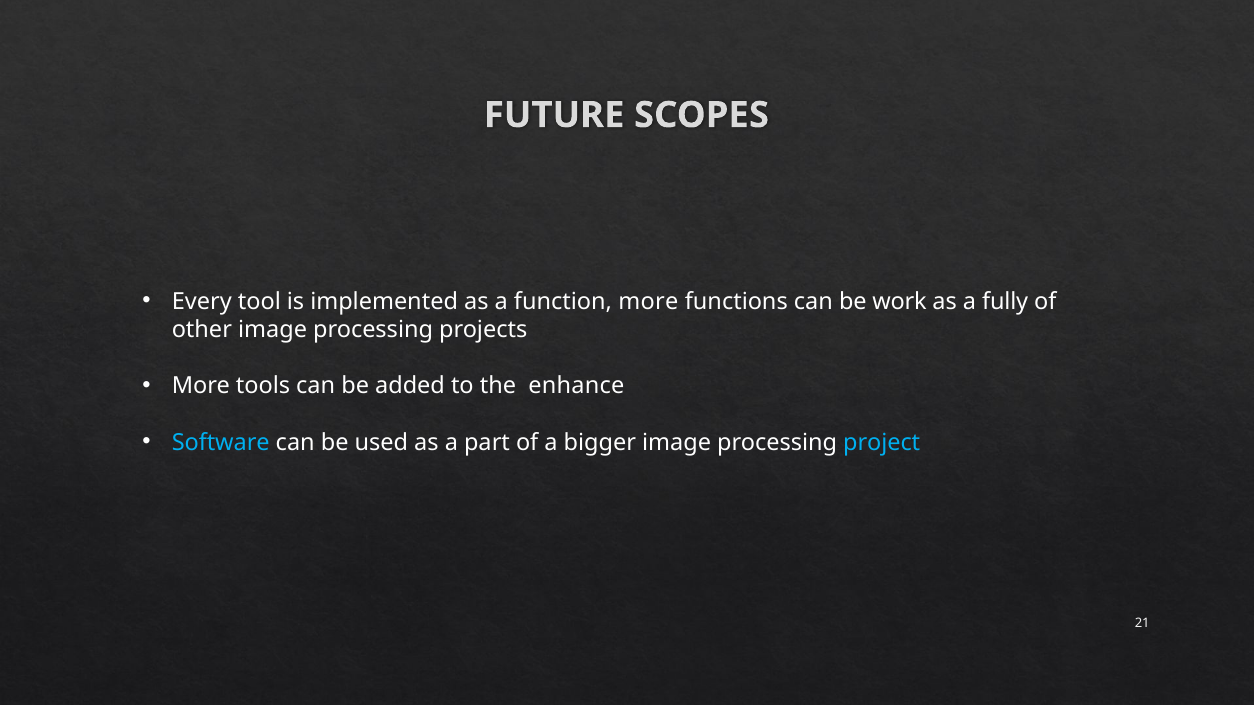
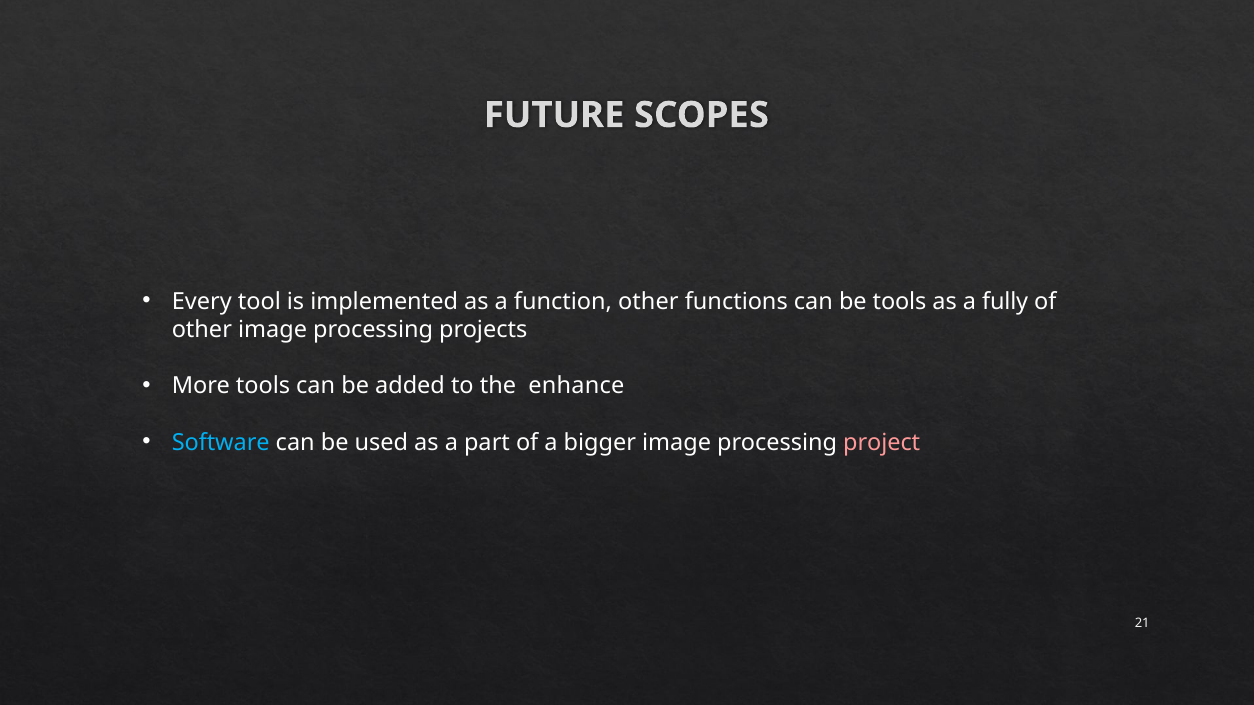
function more: more -> other
be work: work -> tools
project colour: light blue -> pink
